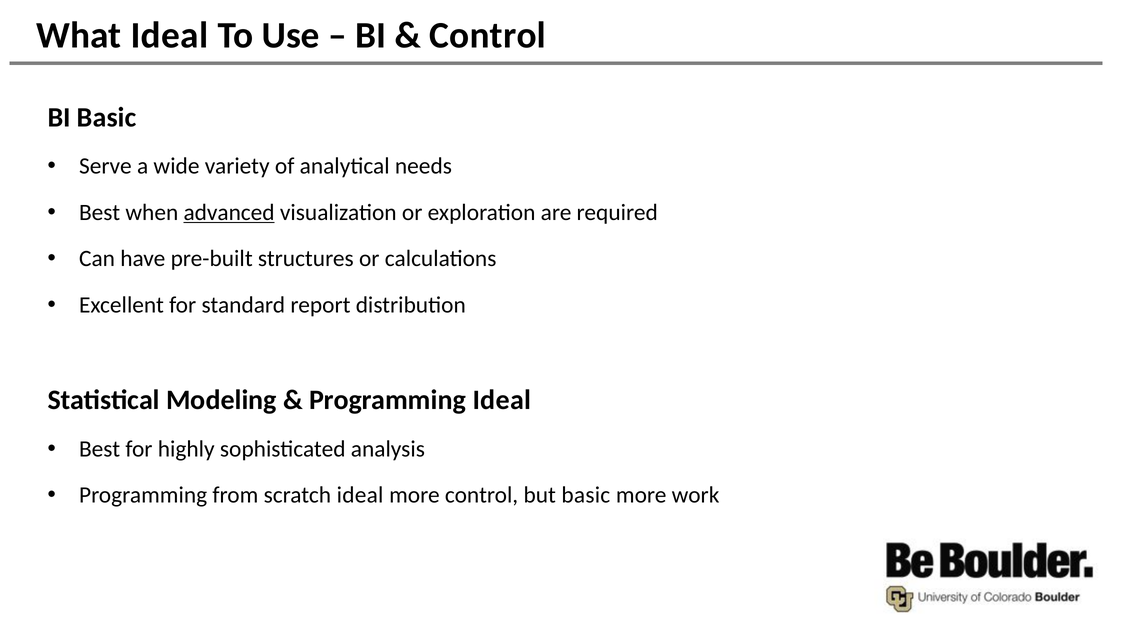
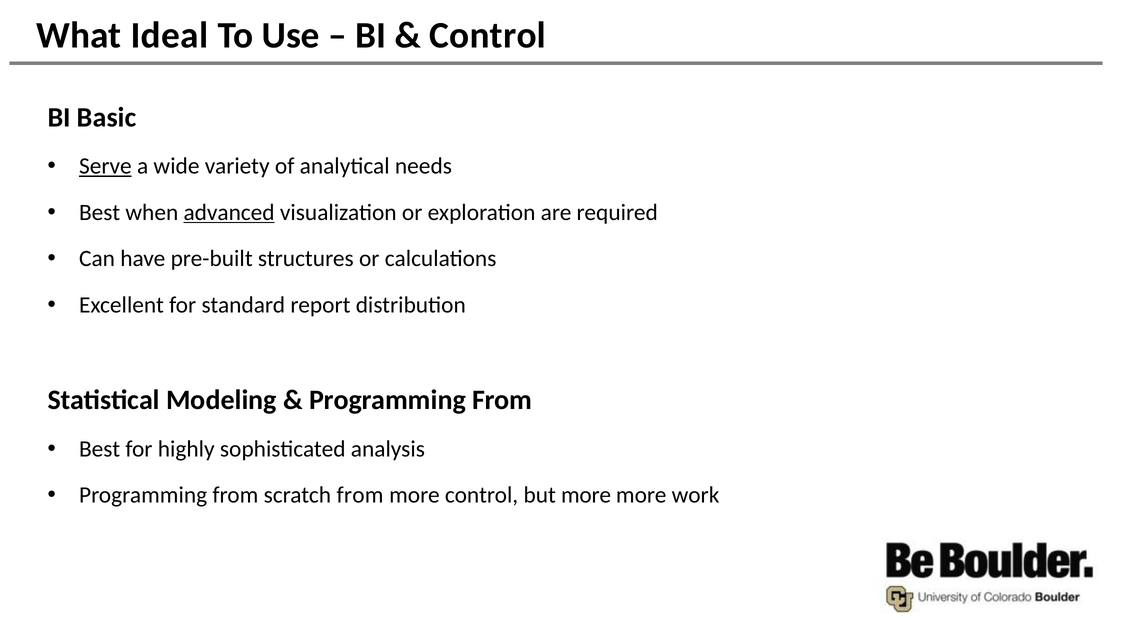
Serve underline: none -> present
Ideal at (502, 400): Ideal -> From
scratch ideal: ideal -> from
but basic: basic -> more
